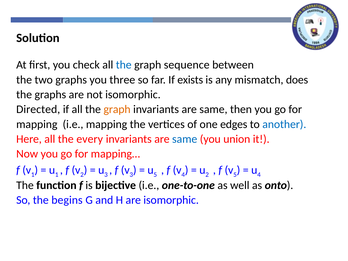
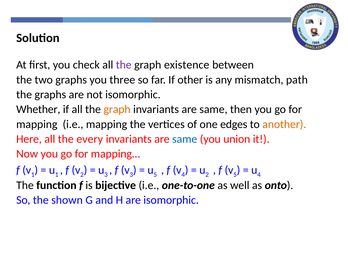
the at (124, 65) colour: blue -> purple
sequence: sequence -> existence
exists: exists -> other
does: does -> path
Directed: Directed -> Whether
another colour: blue -> orange
begins: begins -> shown
